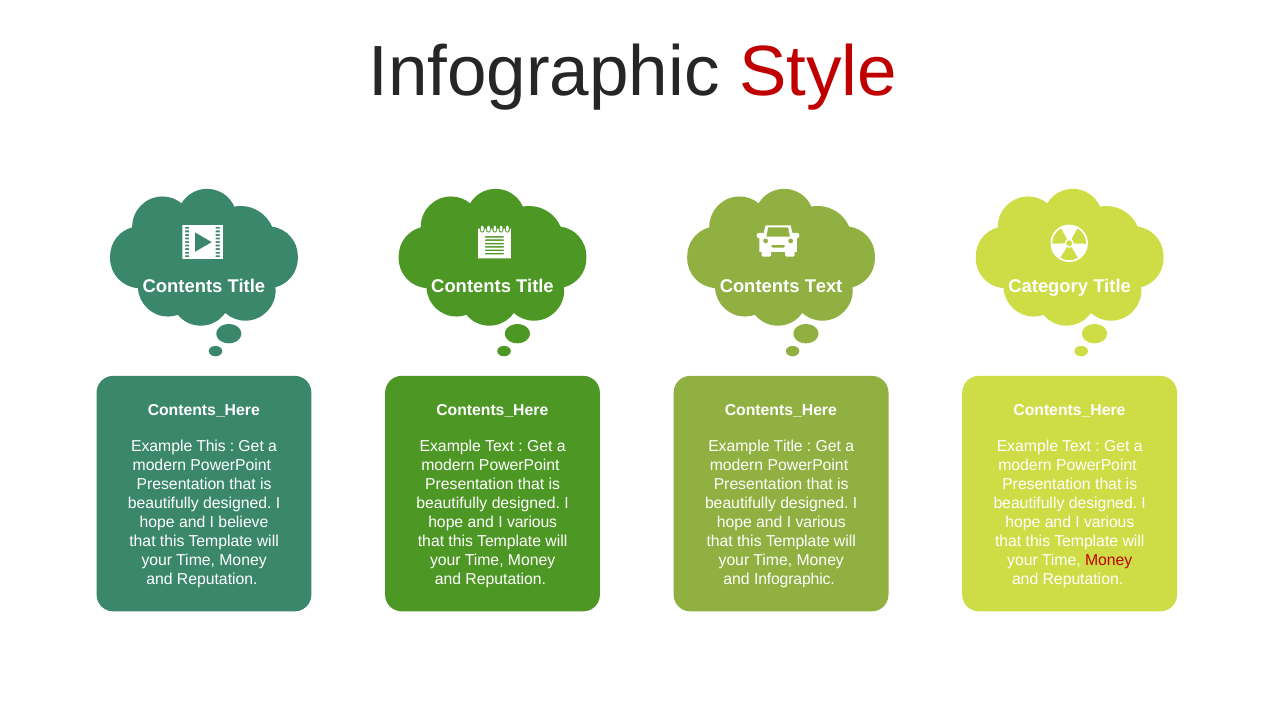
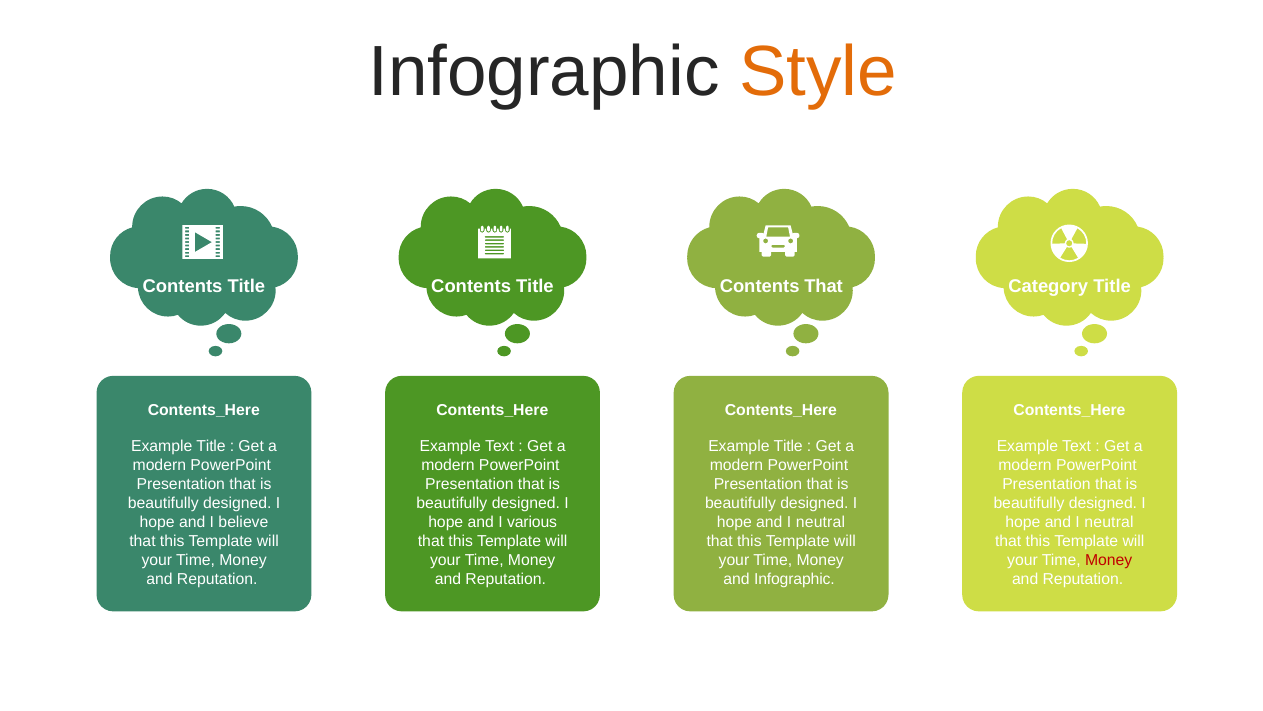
Style colour: red -> orange
Contents Text: Text -> That
This at (211, 446): This -> Title
various at (821, 522): various -> neutral
various at (1109, 522): various -> neutral
